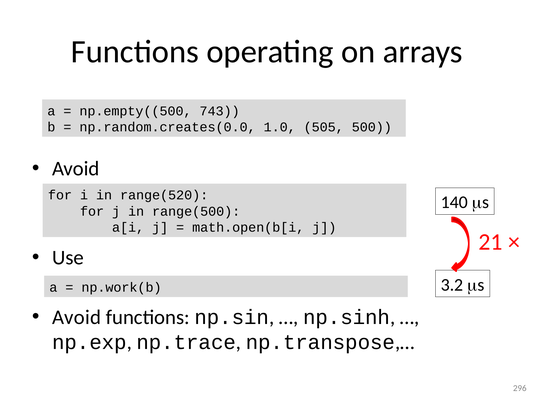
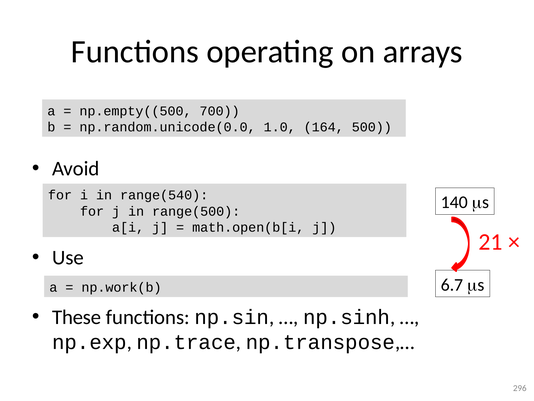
743: 743 -> 700
np.random.creates(0.0: np.random.creates(0.0 -> np.random.unicode(0.0
505: 505 -> 164
range(520: range(520 -> range(540
3.2: 3.2 -> 6.7
Avoid at (77, 317): Avoid -> These
